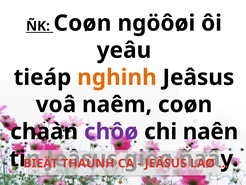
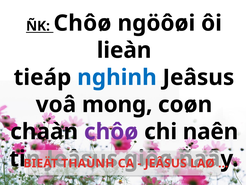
ÑK Coøn: Coøn -> Chôø
yeâu: yeâu -> lieàn
nghinh colour: orange -> blue
naêm: naêm -> mong
